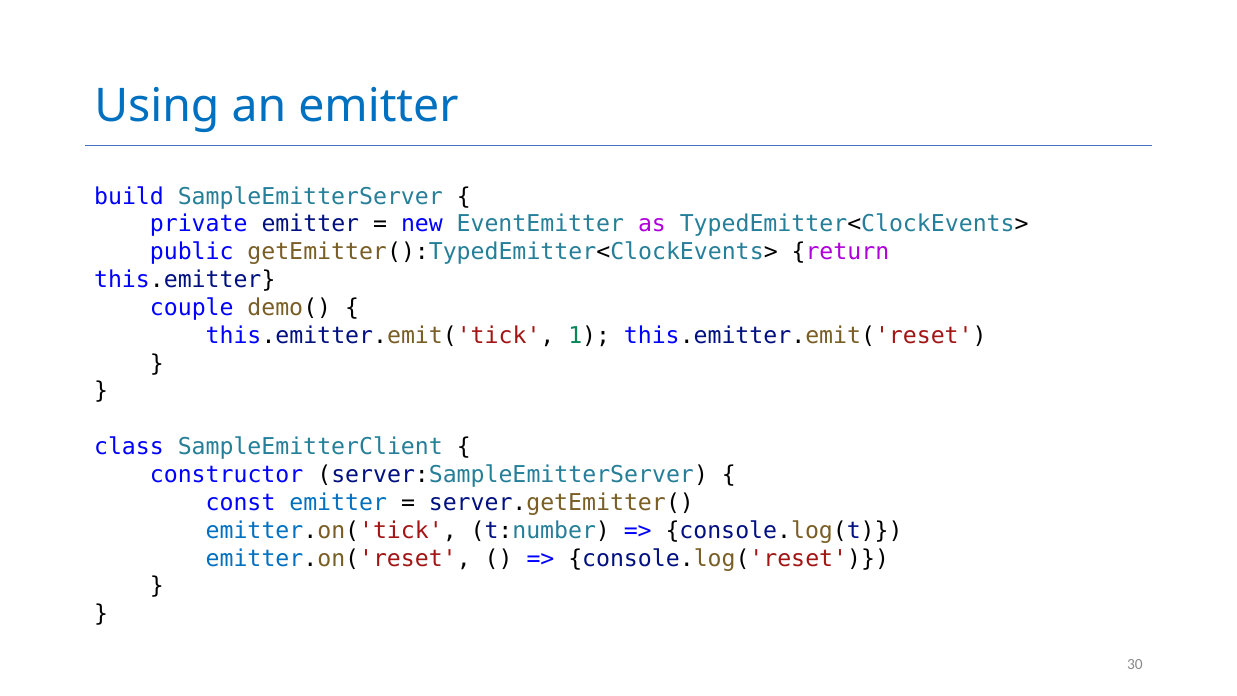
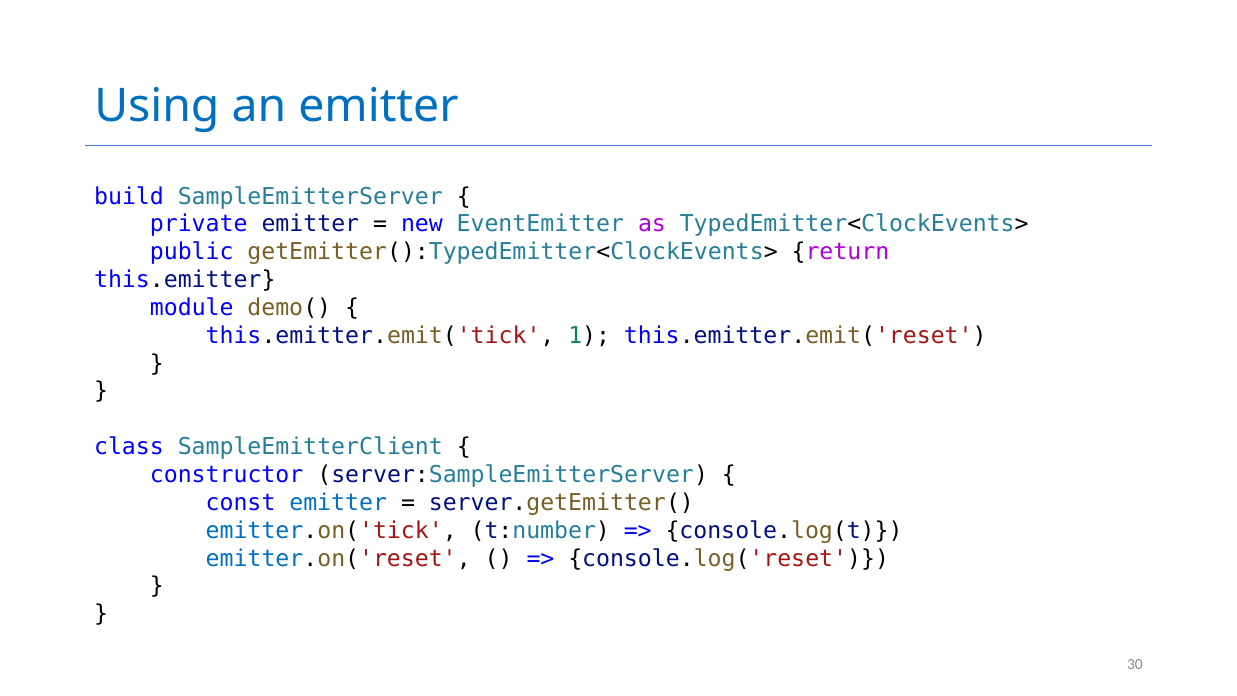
couple: couple -> module
